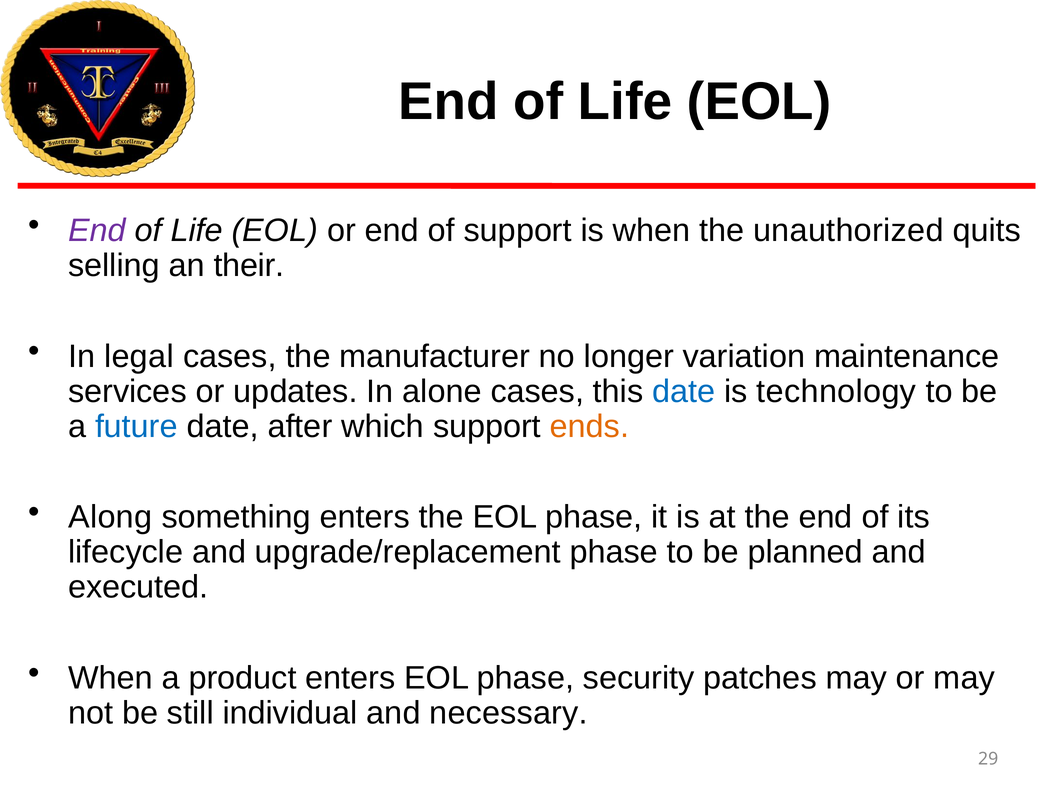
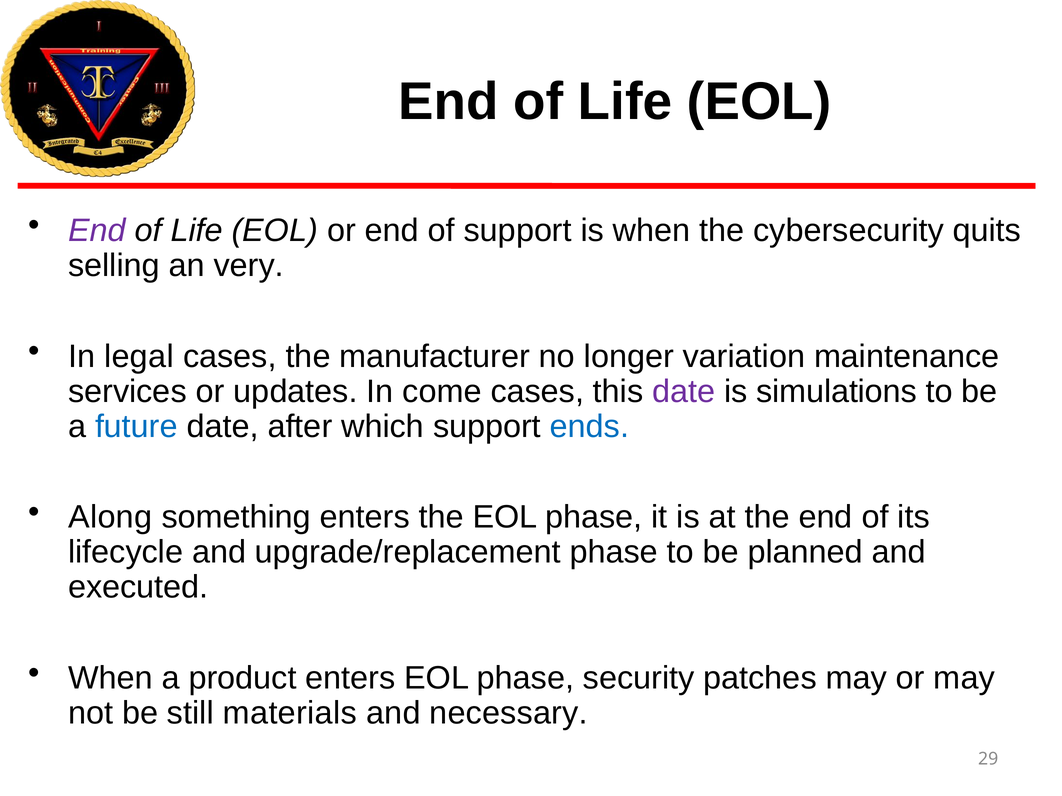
unauthorized: unauthorized -> cybersecurity
their: their -> very
alone: alone -> come
date at (684, 392) colour: blue -> purple
technology: technology -> simulations
ends colour: orange -> blue
individual: individual -> materials
